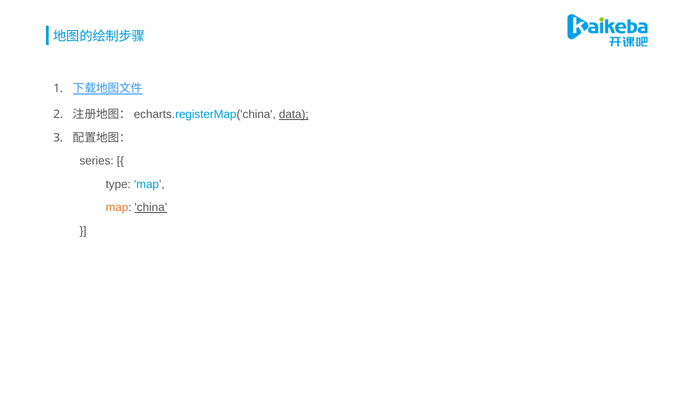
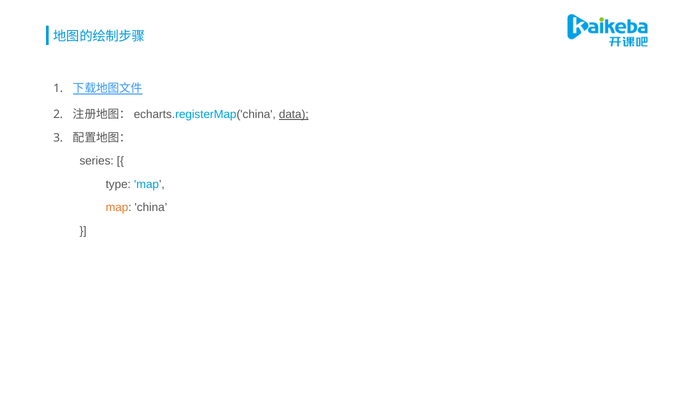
china underline: present -> none
